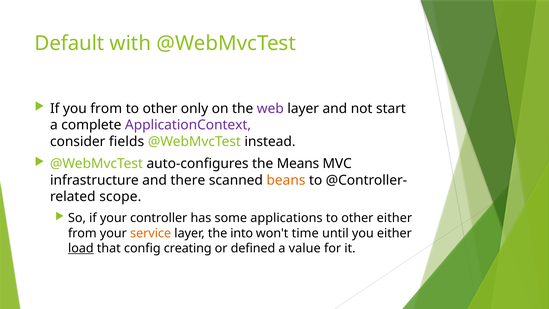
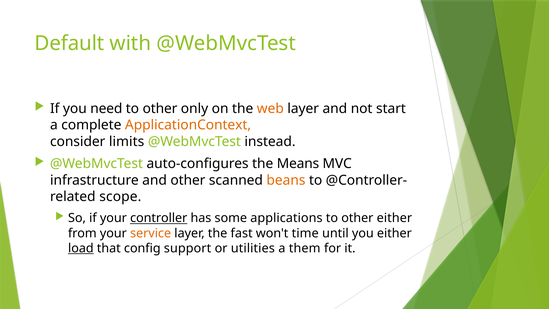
you from: from -> need
web colour: purple -> orange
ApplicationContext colour: purple -> orange
fields: fields -> limits
and there: there -> other
controller underline: none -> present
into: into -> fast
creating: creating -> support
defined: defined -> utilities
value: value -> them
